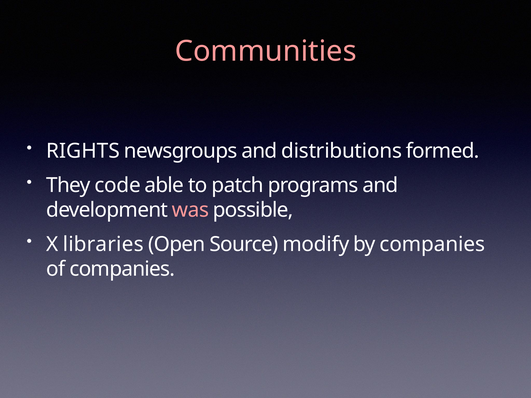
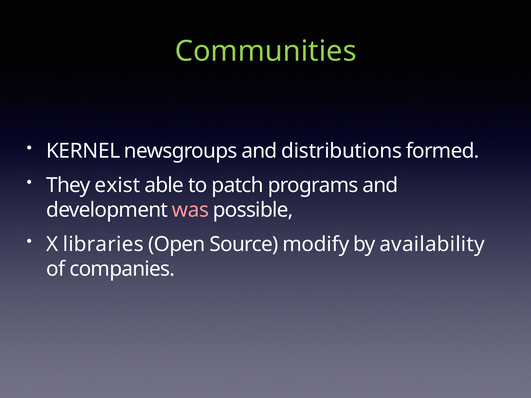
Communities colour: pink -> light green
RIGHTS: RIGHTS -> KERNEL
code: code -> exist
by companies: companies -> availability
